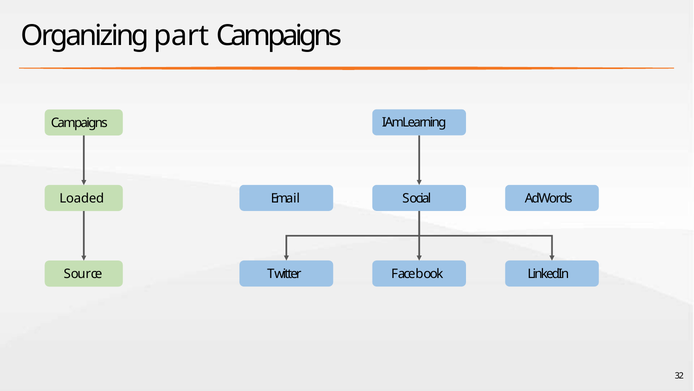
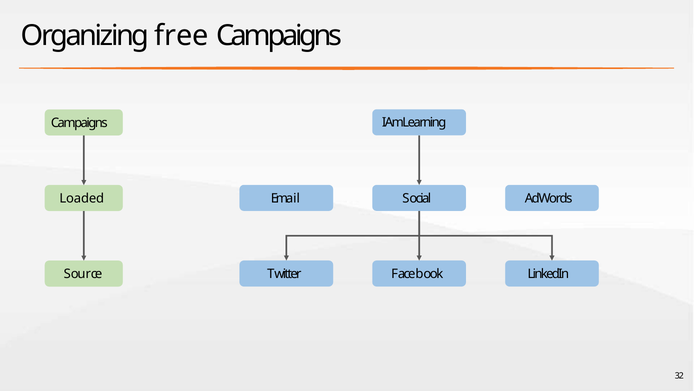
part: part -> free
